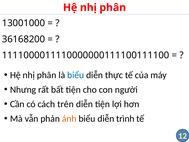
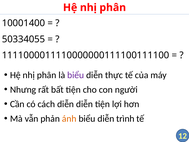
13001000: 13001000 -> 10001400
36168200: 36168200 -> 50334055
biểu at (76, 75) colour: blue -> purple
cách trên: trên -> diễn
